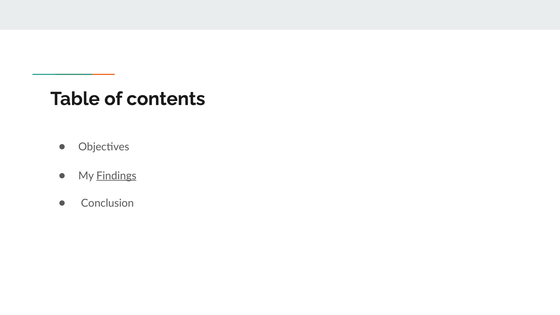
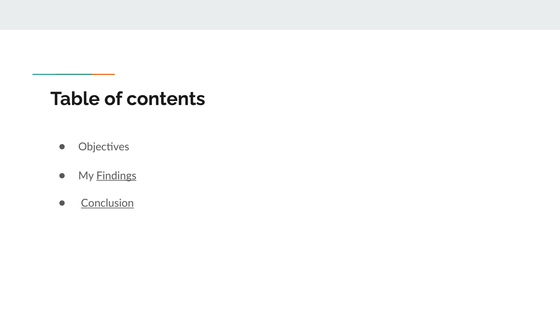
Conclusion underline: none -> present
